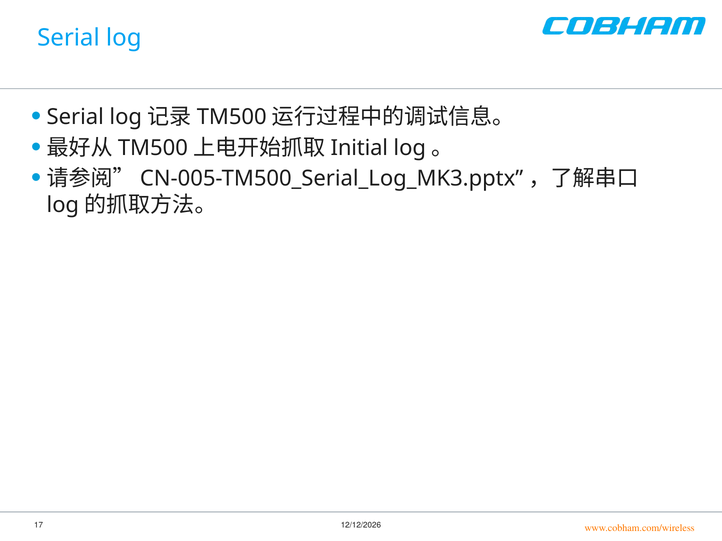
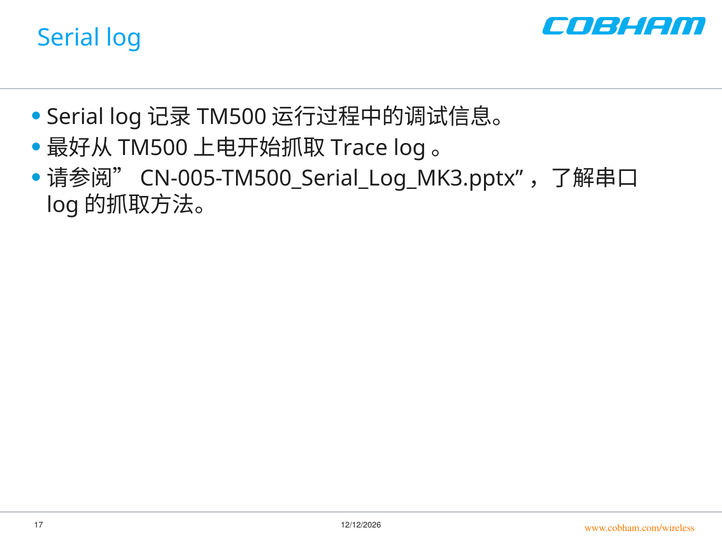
Initial: Initial -> Trace
